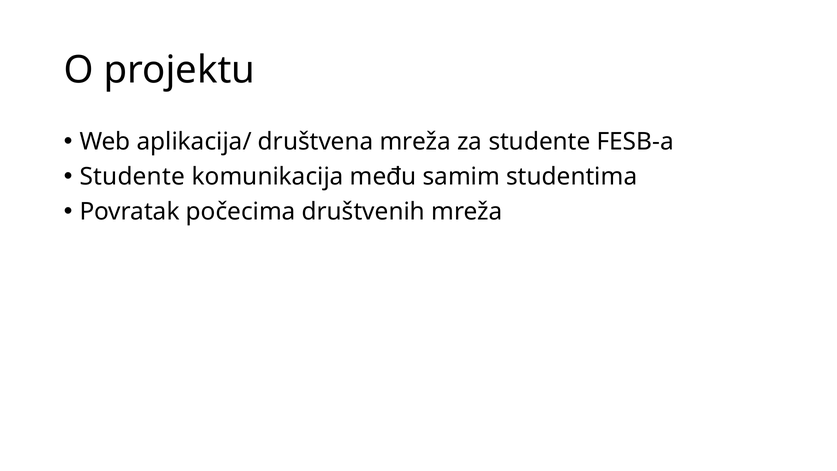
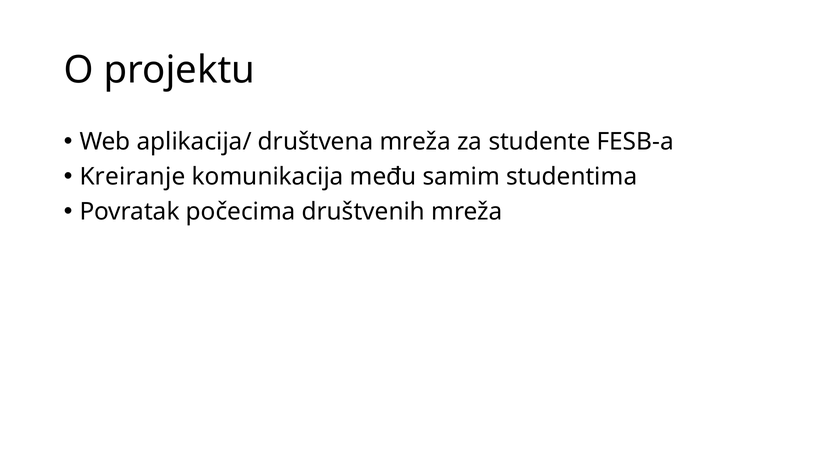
Studente at (132, 177): Studente -> Kreiranje
